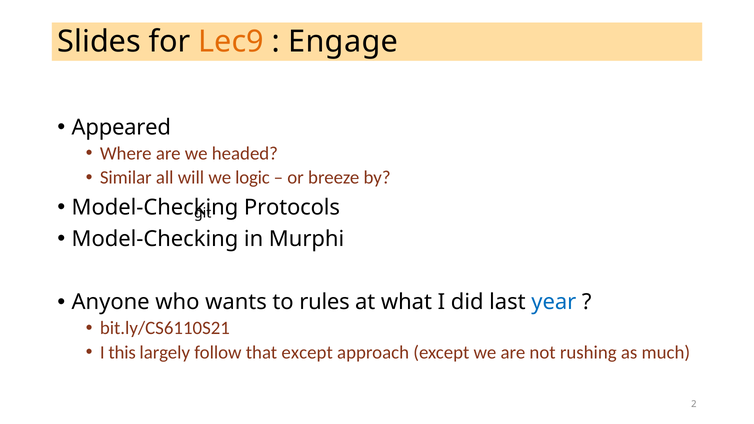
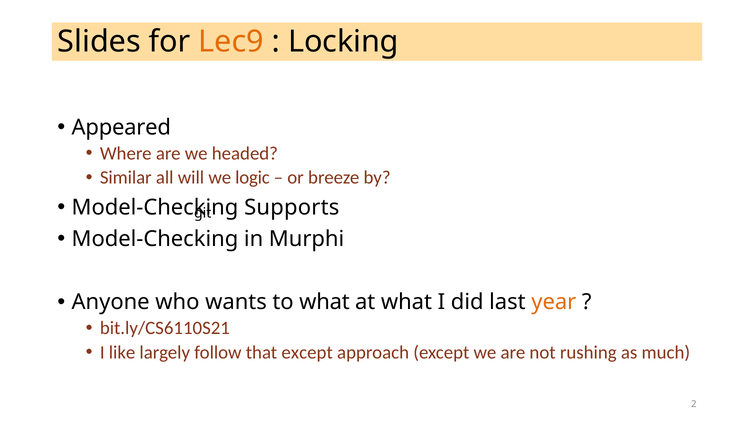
Engage: Engage -> Locking
Protocols: Protocols -> Supports
to rules: rules -> what
year colour: blue -> orange
this: this -> like
